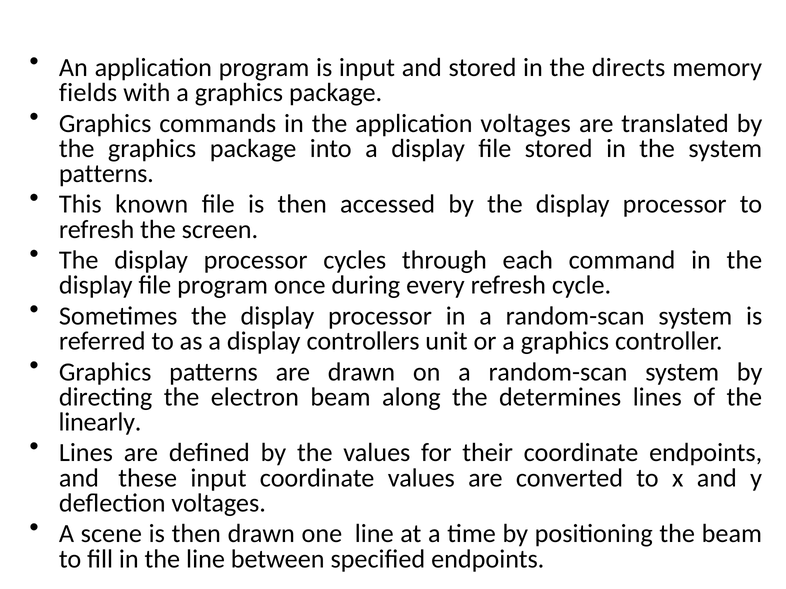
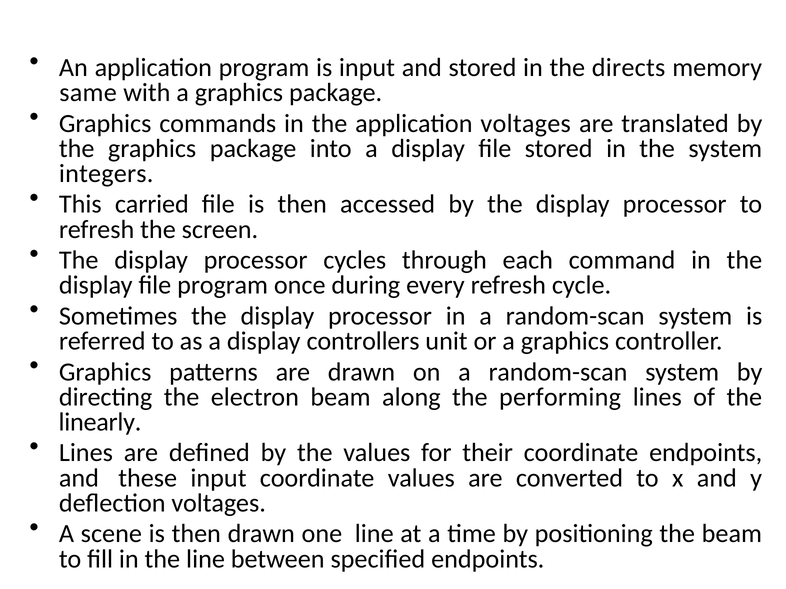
fields: fields -> same
patterns at (106, 174): patterns -> integers
known: known -> carried
determines: determines -> performing
